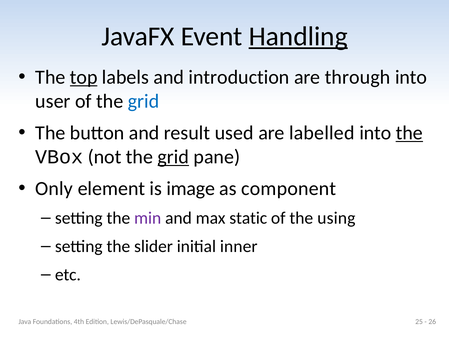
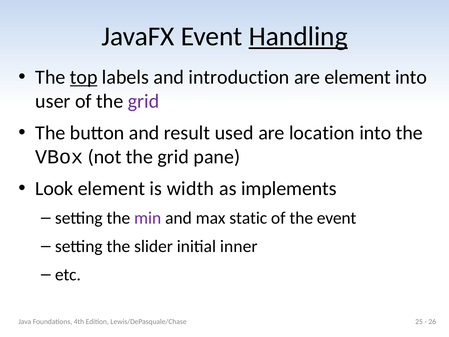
are through: through -> element
grid at (144, 101) colour: blue -> purple
labelled: labelled -> location
the at (409, 133) underline: present -> none
grid at (173, 157) underline: present -> none
Only: Only -> Look
image: image -> width
component: component -> implements
the using: using -> event
